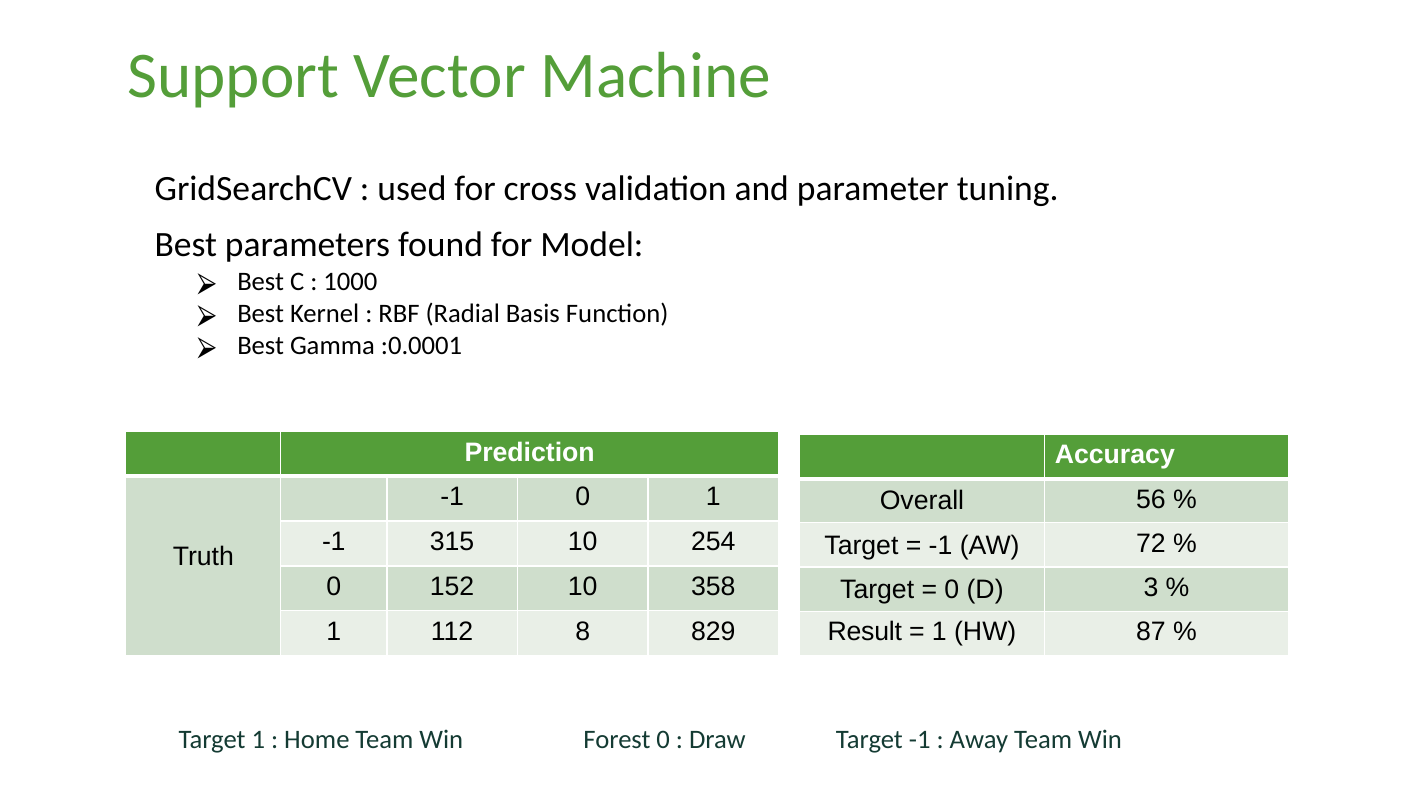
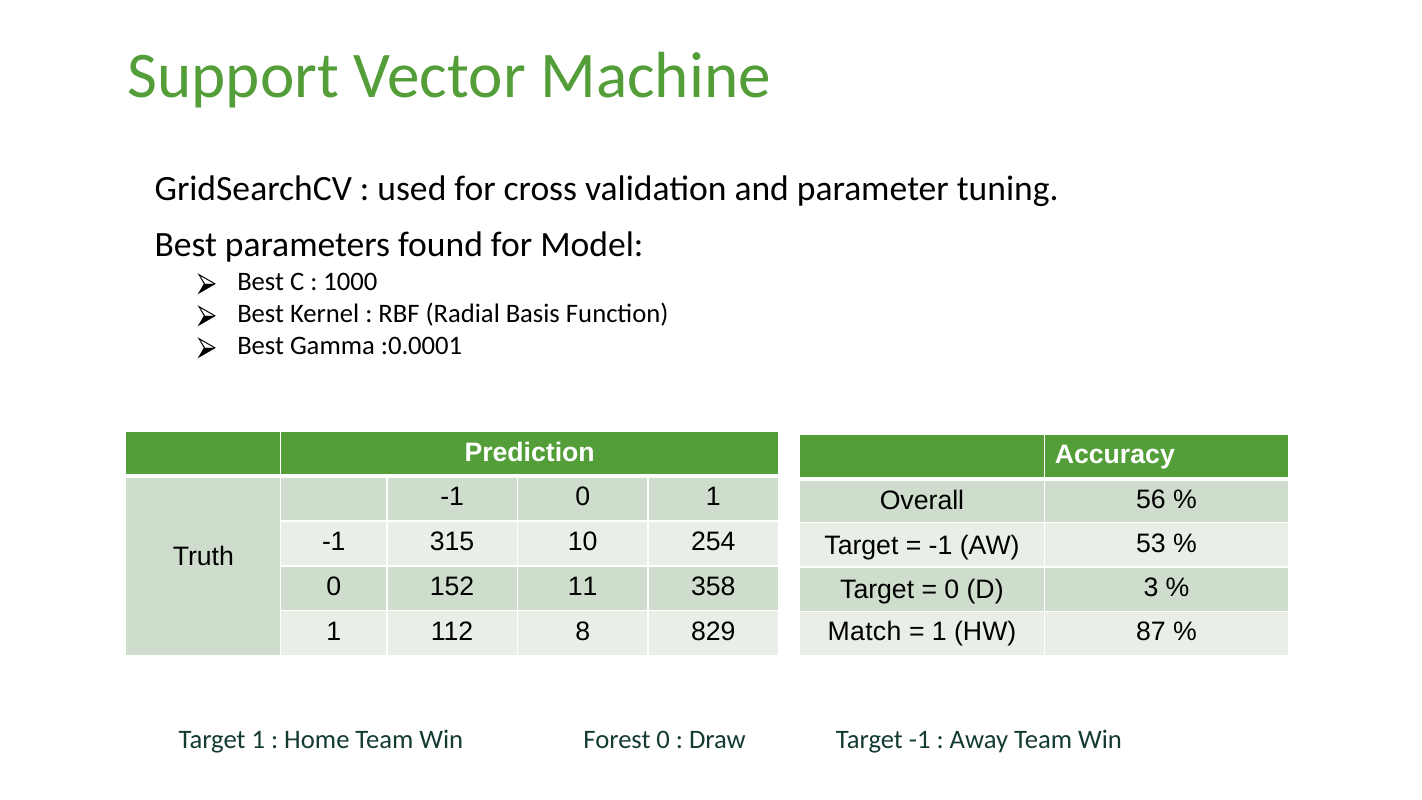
72: 72 -> 53
152 10: 10 -> 11
Result: Result -> Match
